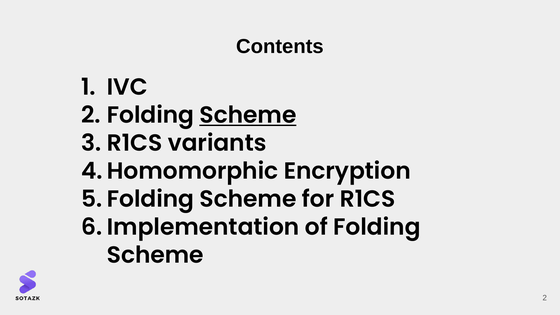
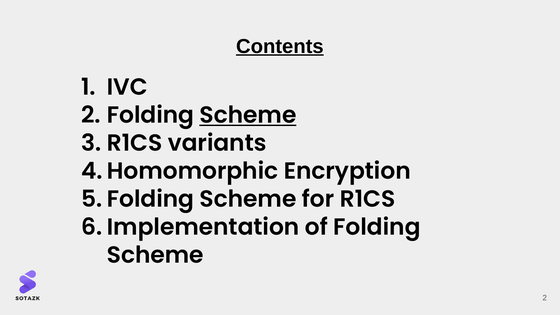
Contents underline: none -> present
